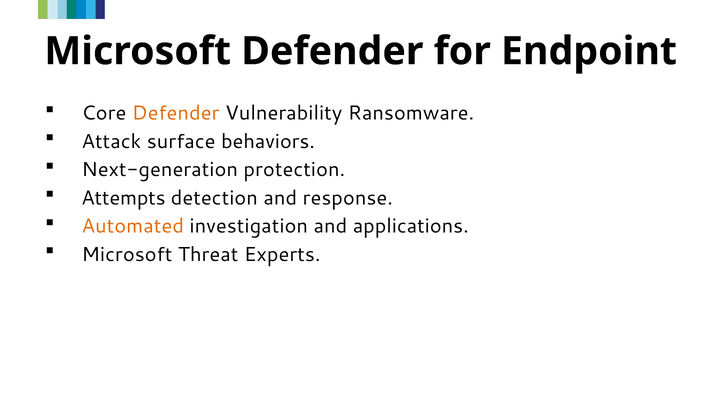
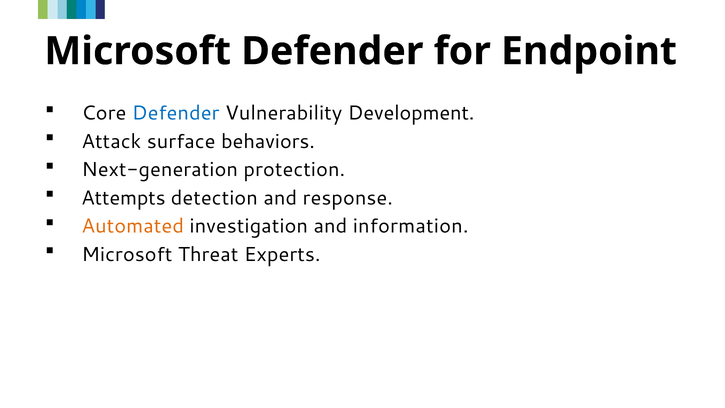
Defender at (176, 113) colour: orange -> blue
Ransomware: Ransomware -> Development
applications: applications -> information
